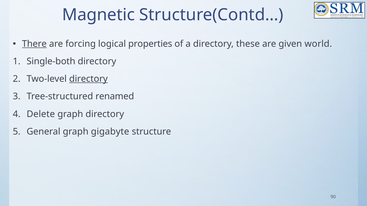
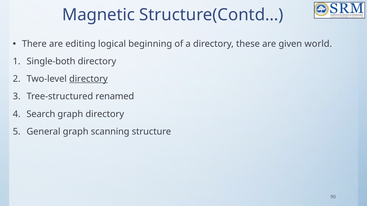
There underline: present -> none
forcing: forcing -> editing
properties: properties -> beginning
Delete: Delete -> Search
gigabyte: gigabyte -> scanning
